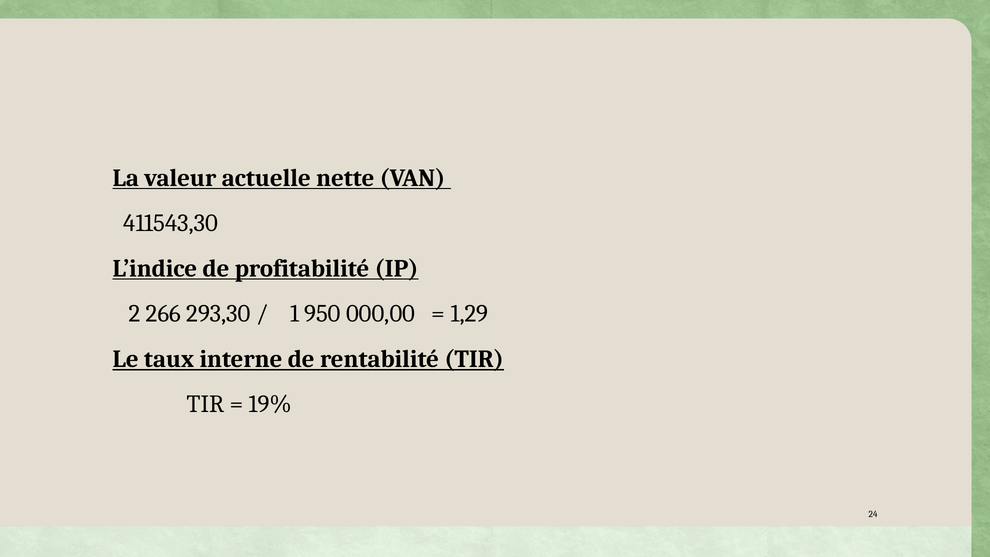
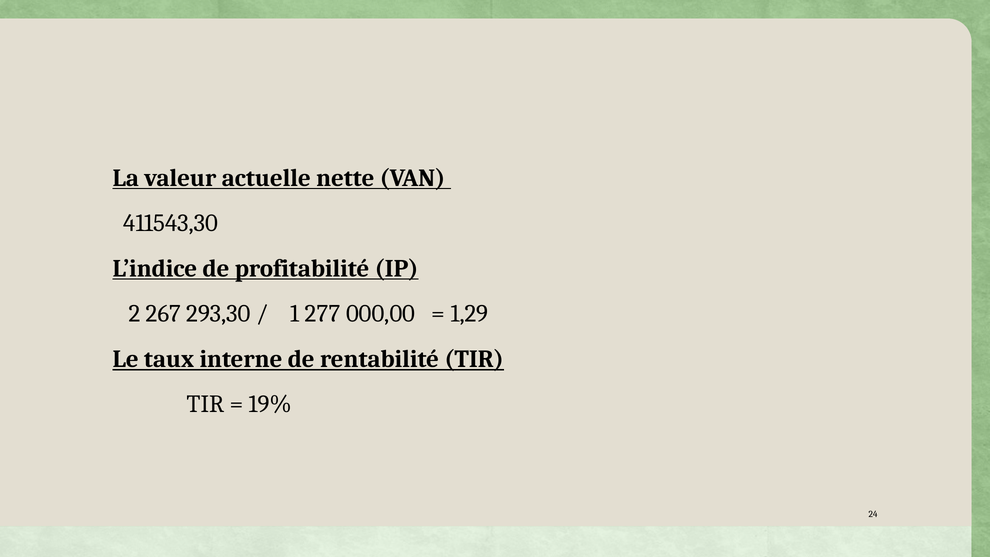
266: 266 -> 267
950: 950 -> 277
